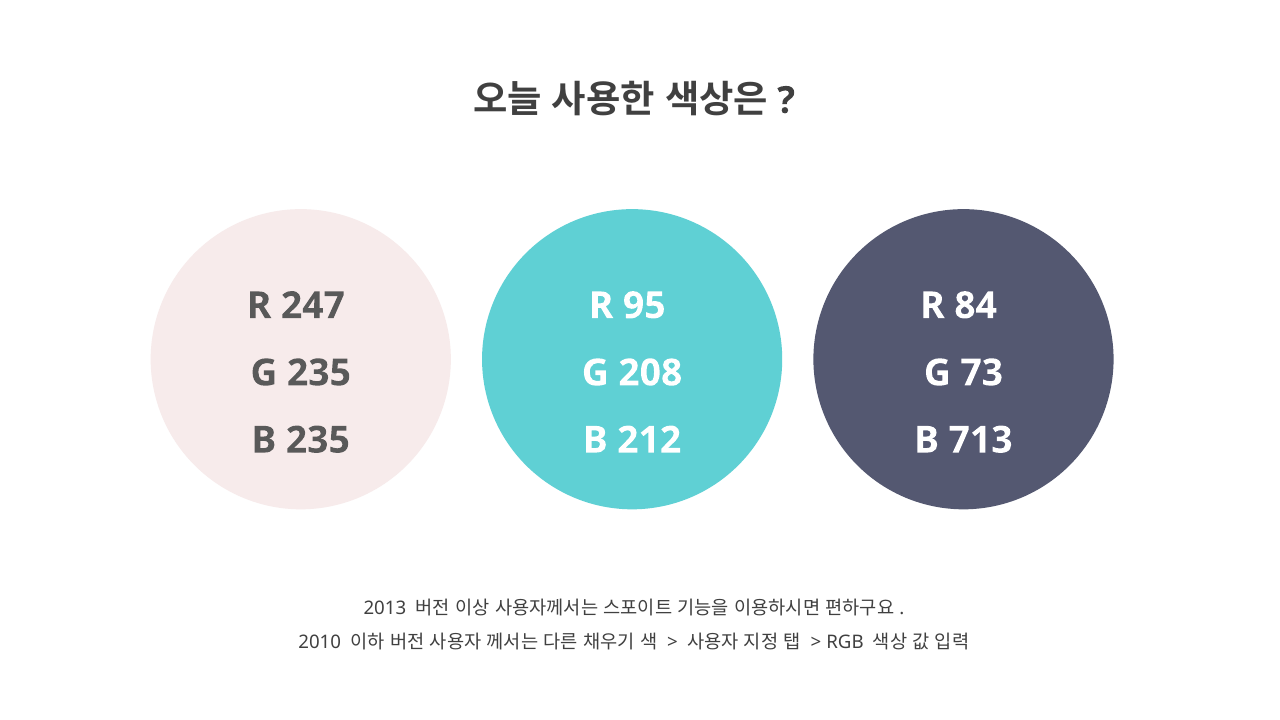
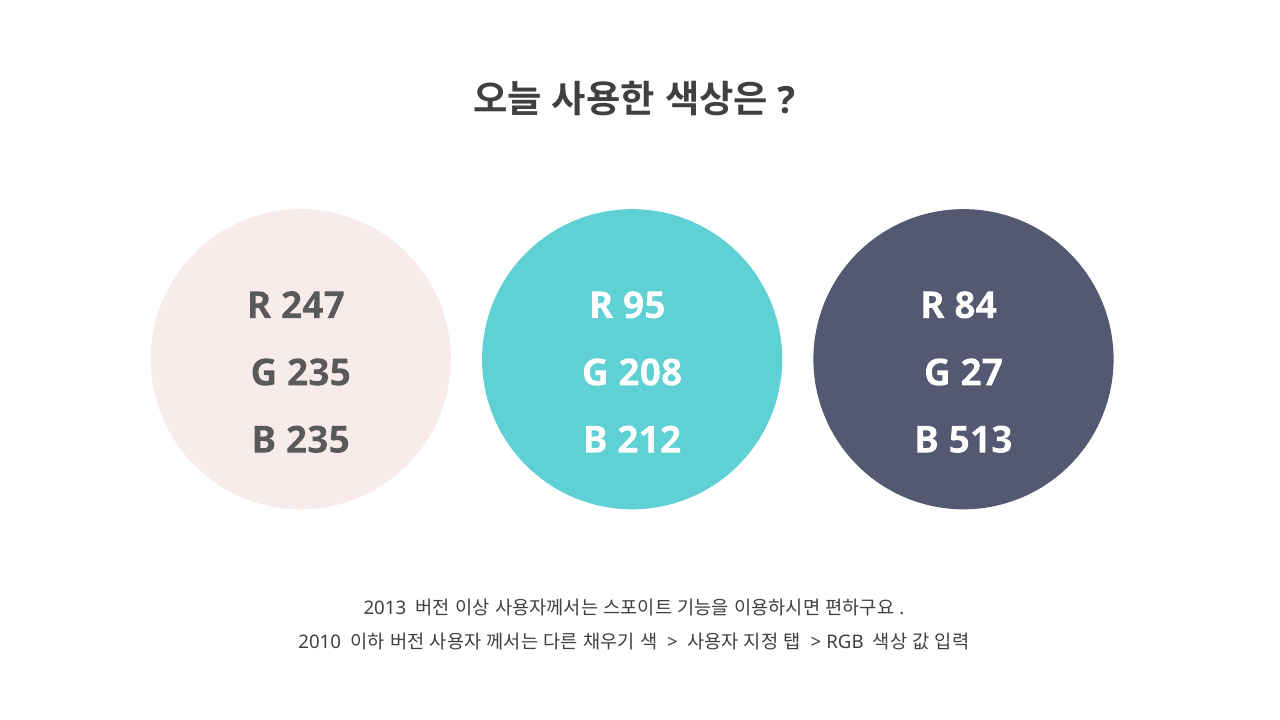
73: 73 -> 27
713: 713 -> 513
